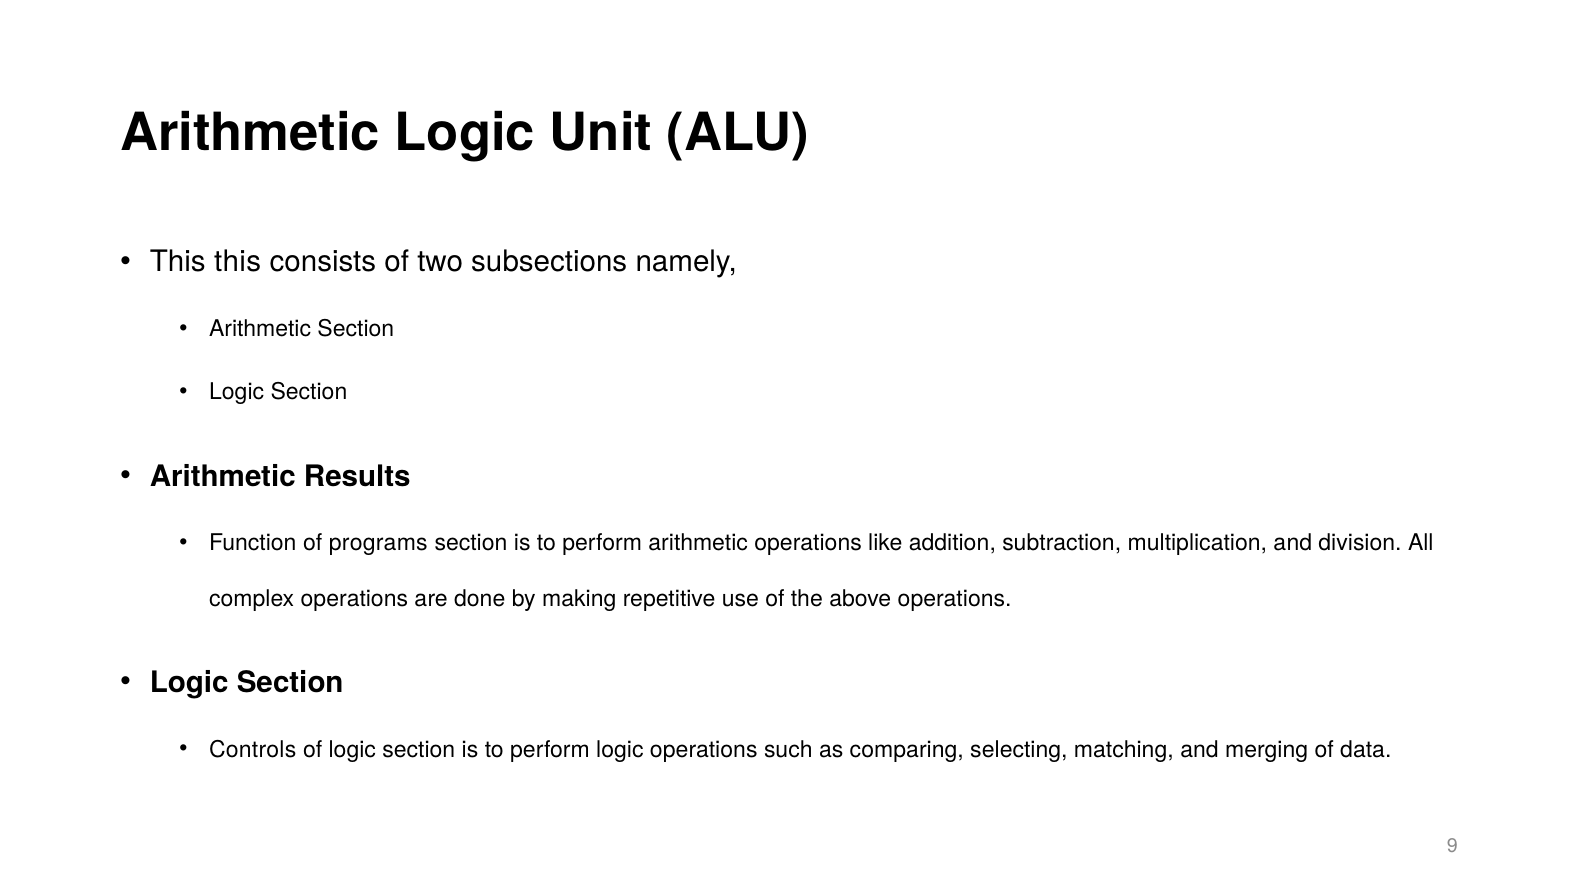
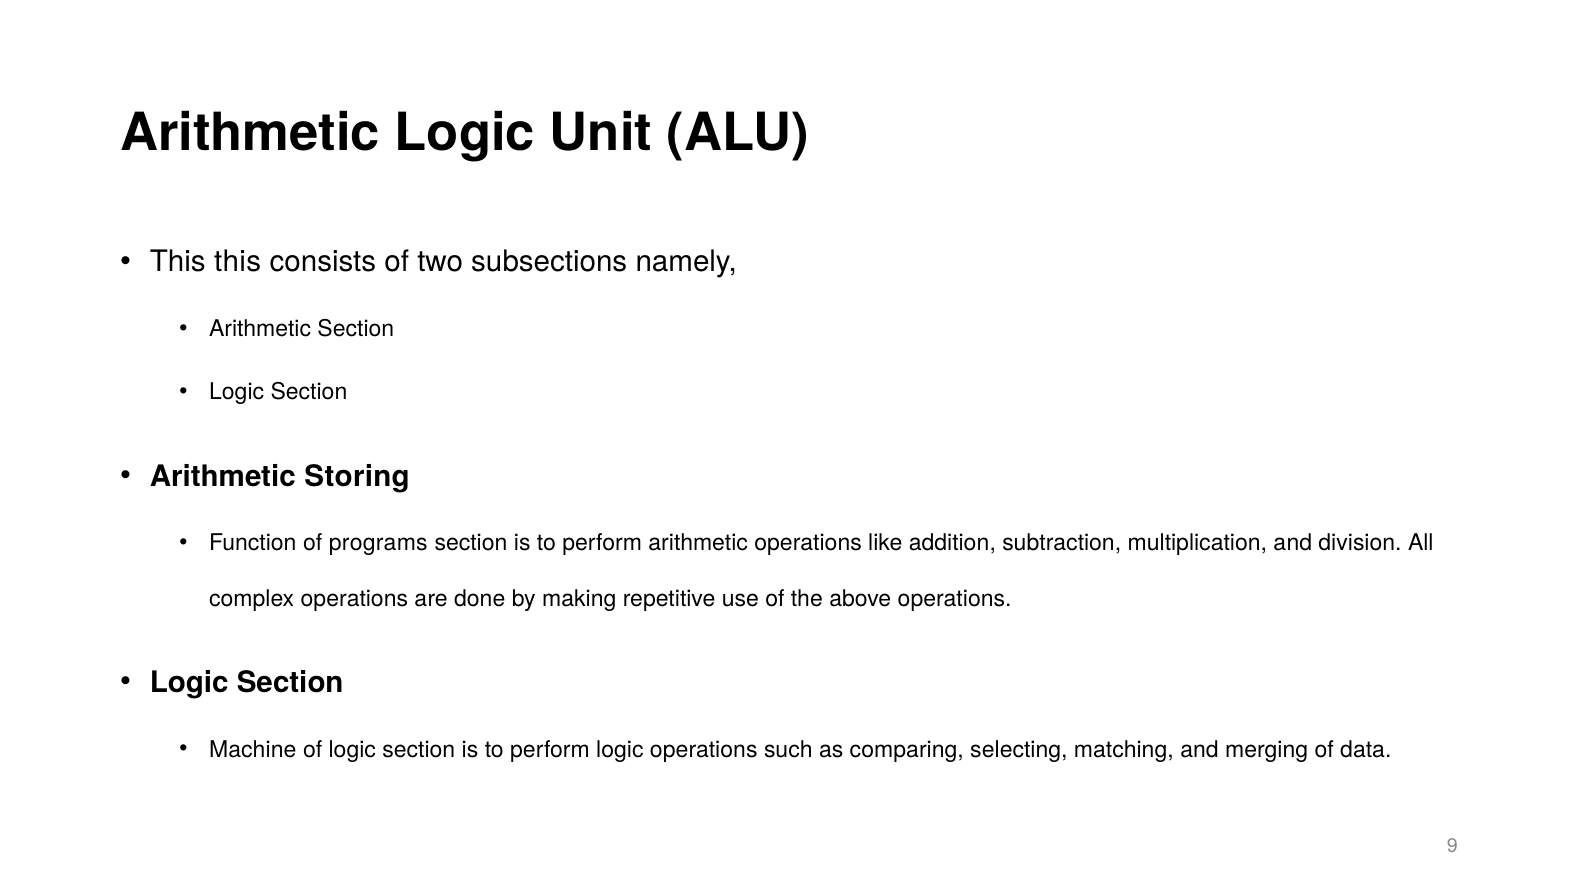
Results: Results -> Storing
Controls: Controls -> Machine
